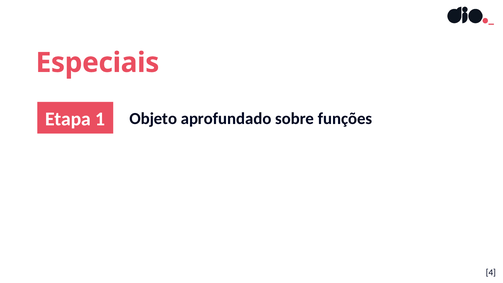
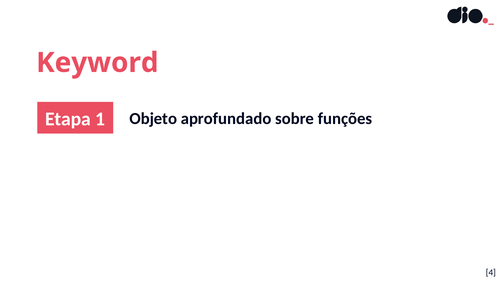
Especiais: Especiais -> Keyword
